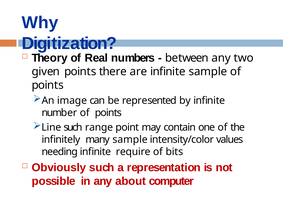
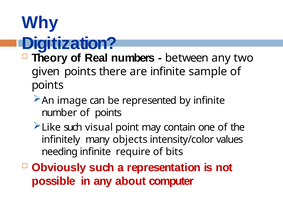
Line: Line -> Like
range: range -> visual
many sample: sample -> objects
